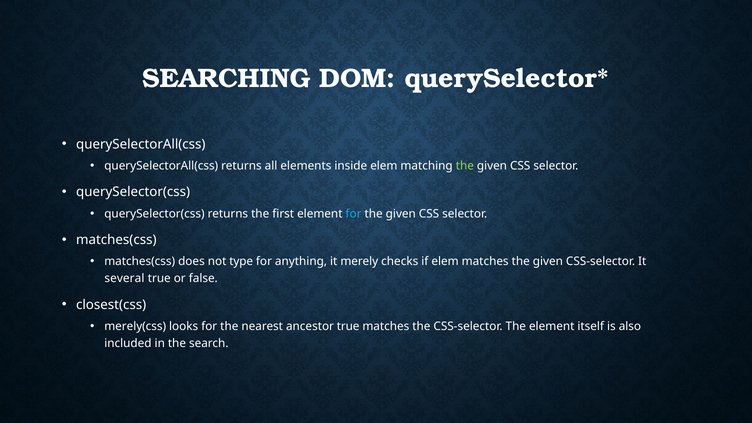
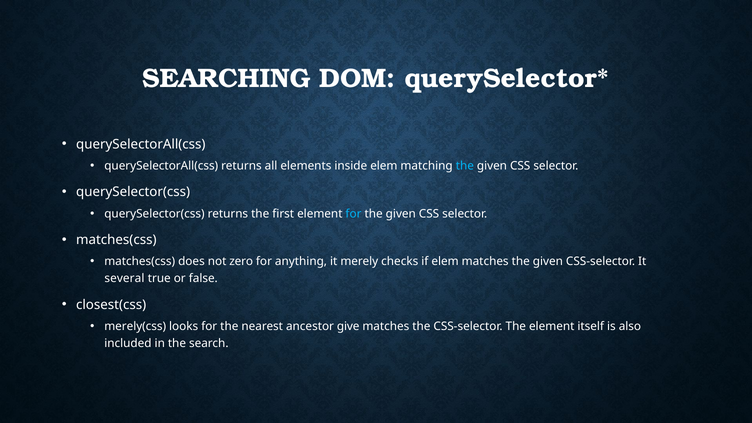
the at (465, 166) colour: light green -> light blue
type: type -> zero
ancestor true: true -> give
